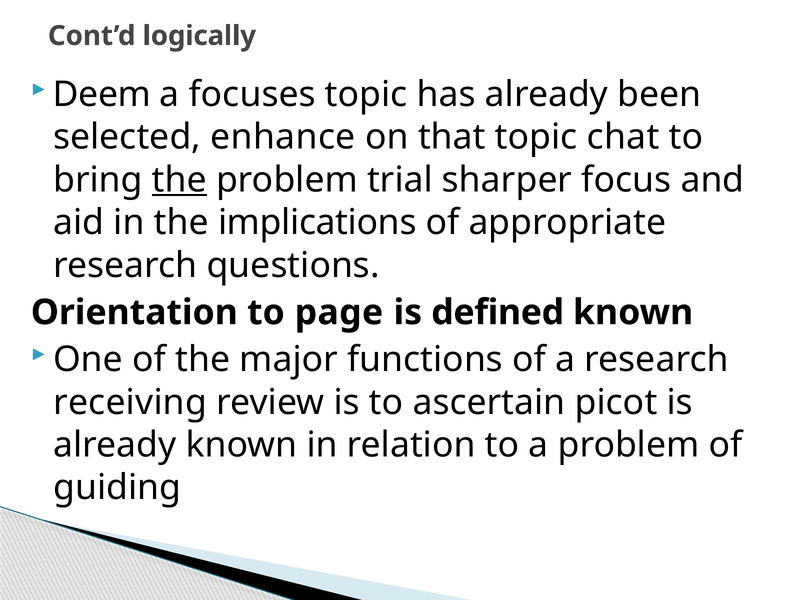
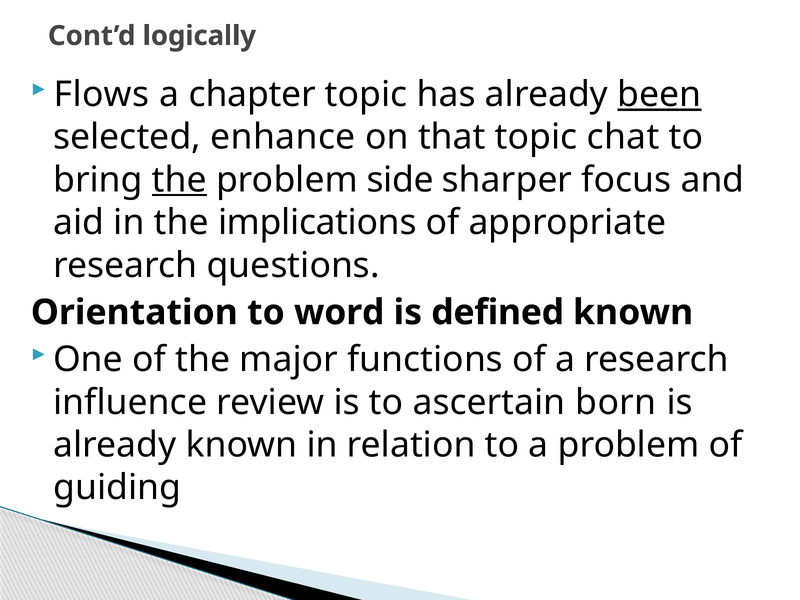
Deem: Deem -> Flows
focuses: focuses -> chapter
been underline: none -> present
trial: trial -> side
page: page -> word
receiving: receiving -> influence
picot: picot -> born
